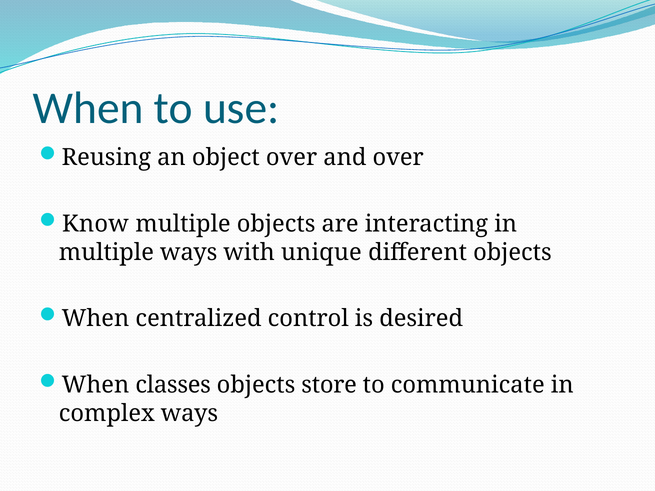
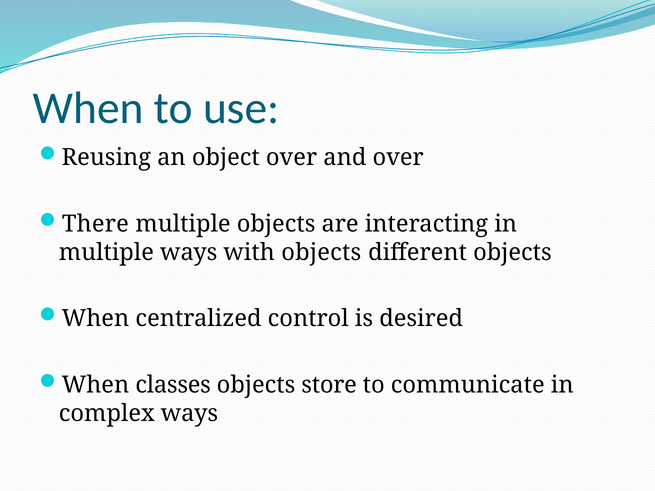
Know: Know -> There
with unique: unique -> objects
